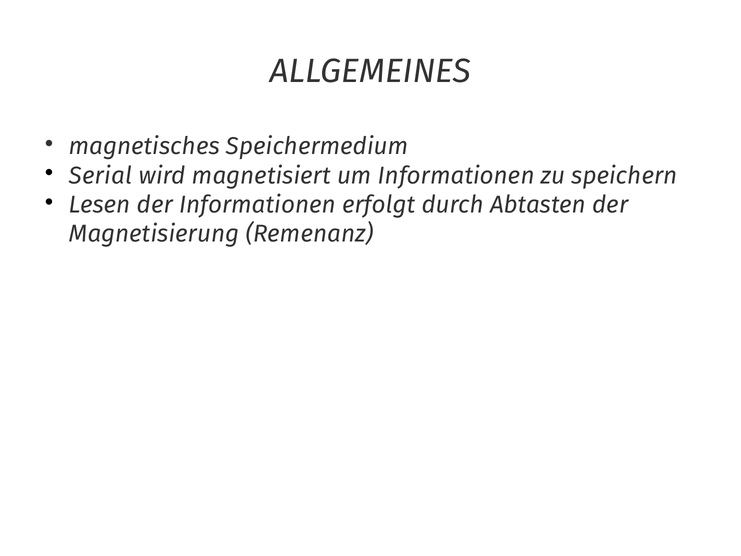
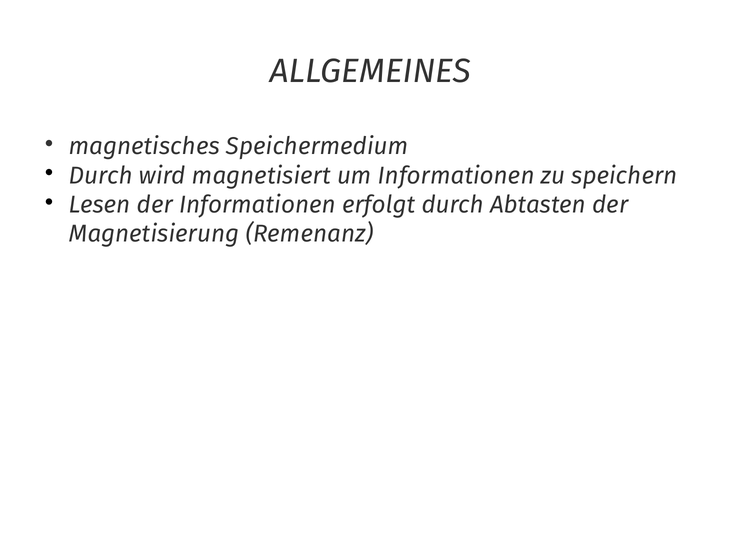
Serial at (101, 175): Serial -> Durch
